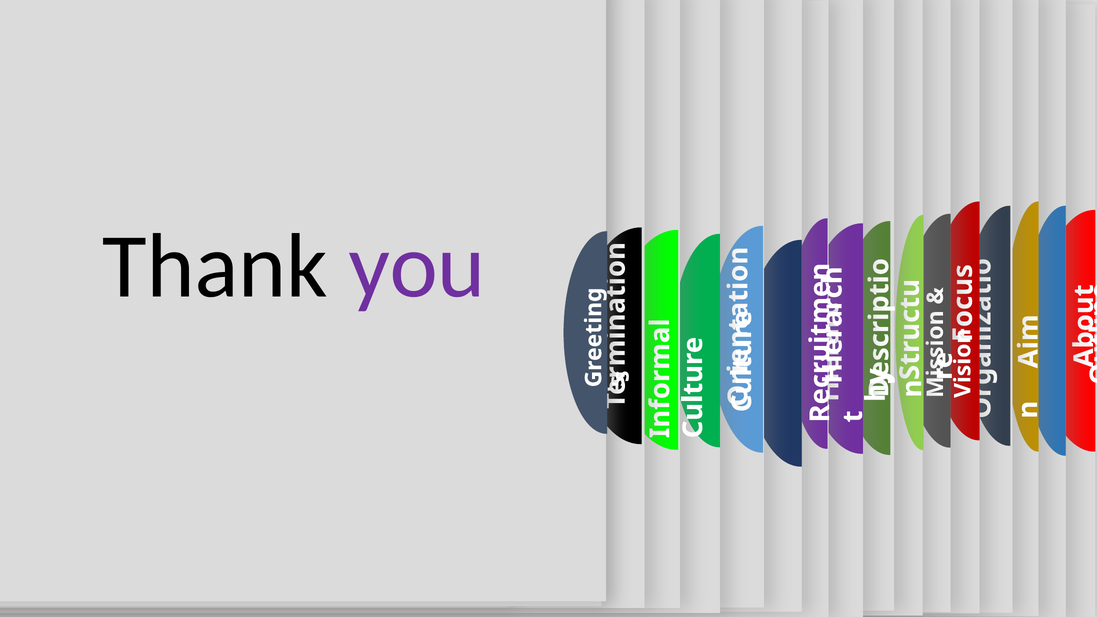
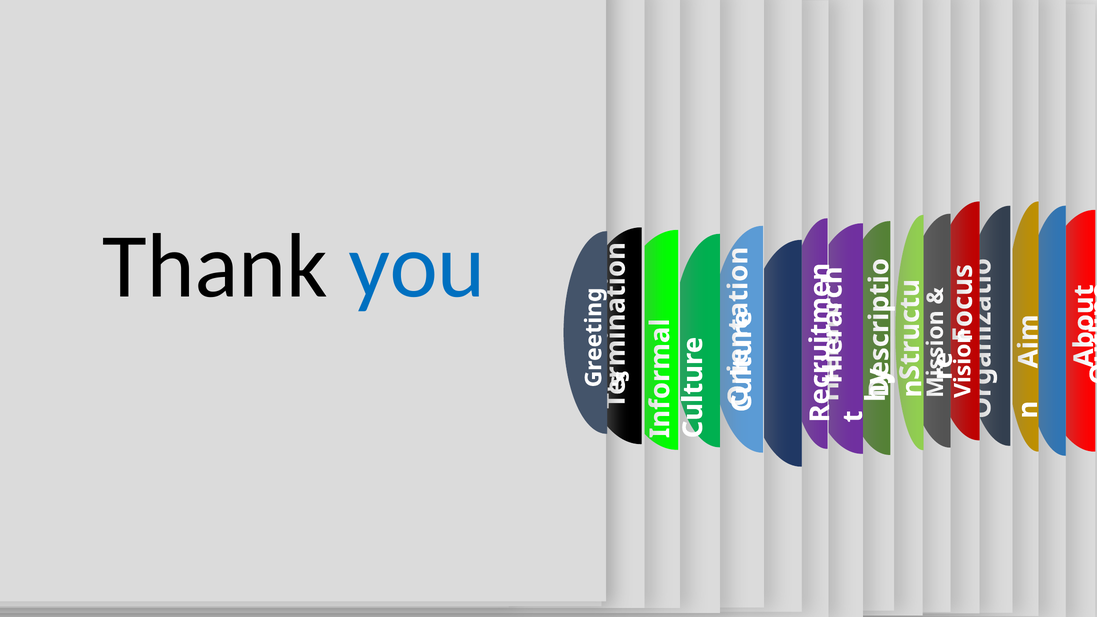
you at (417, 267) colour: purple -> blue
